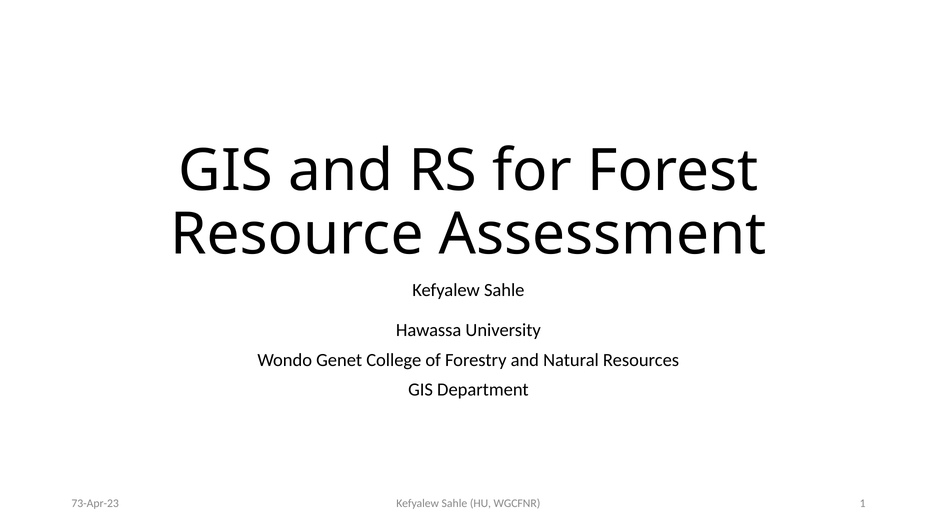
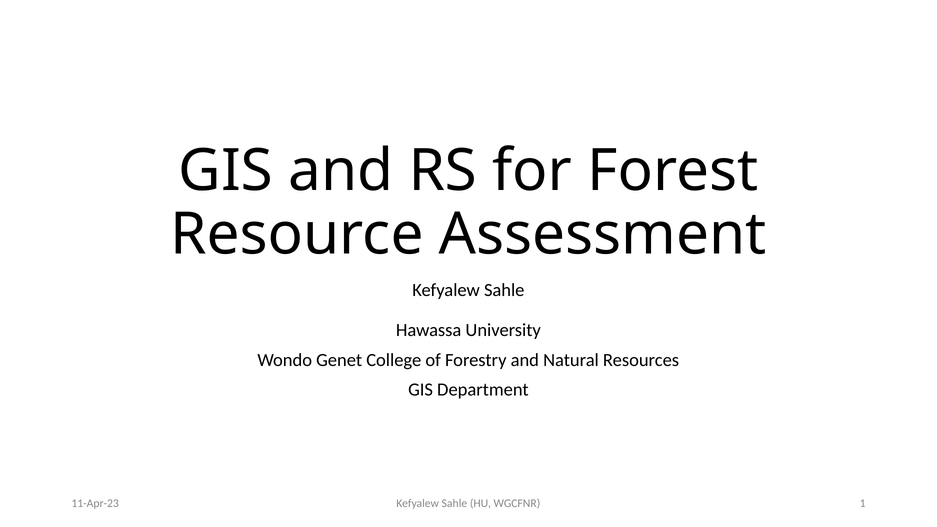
73-Apr-23: 73-Apr-23 -> 11-Apr-23
